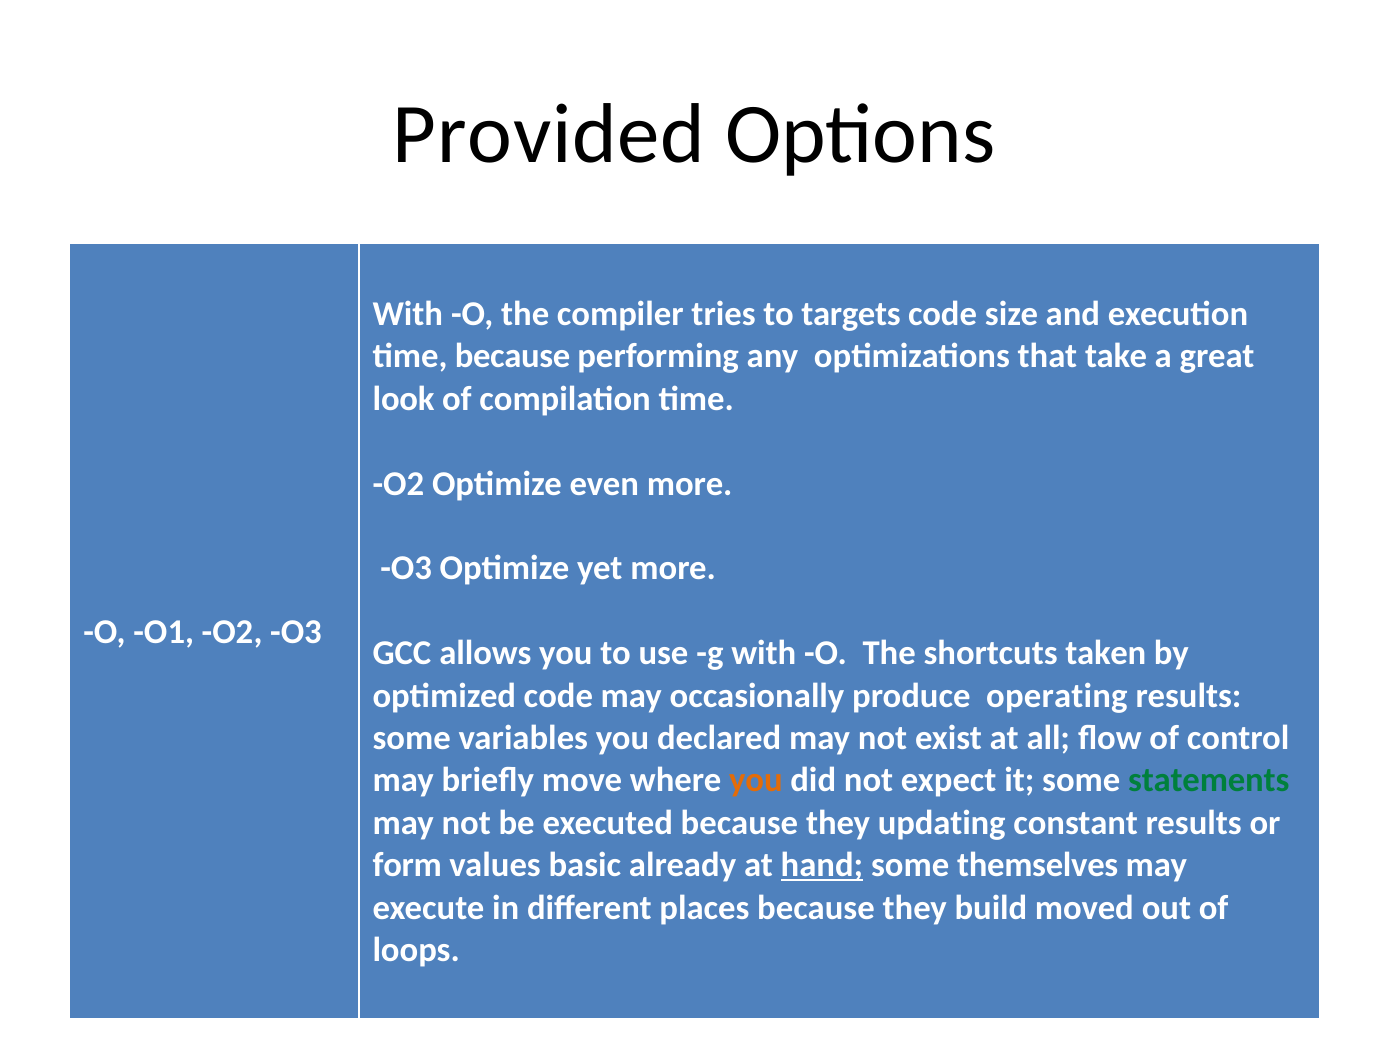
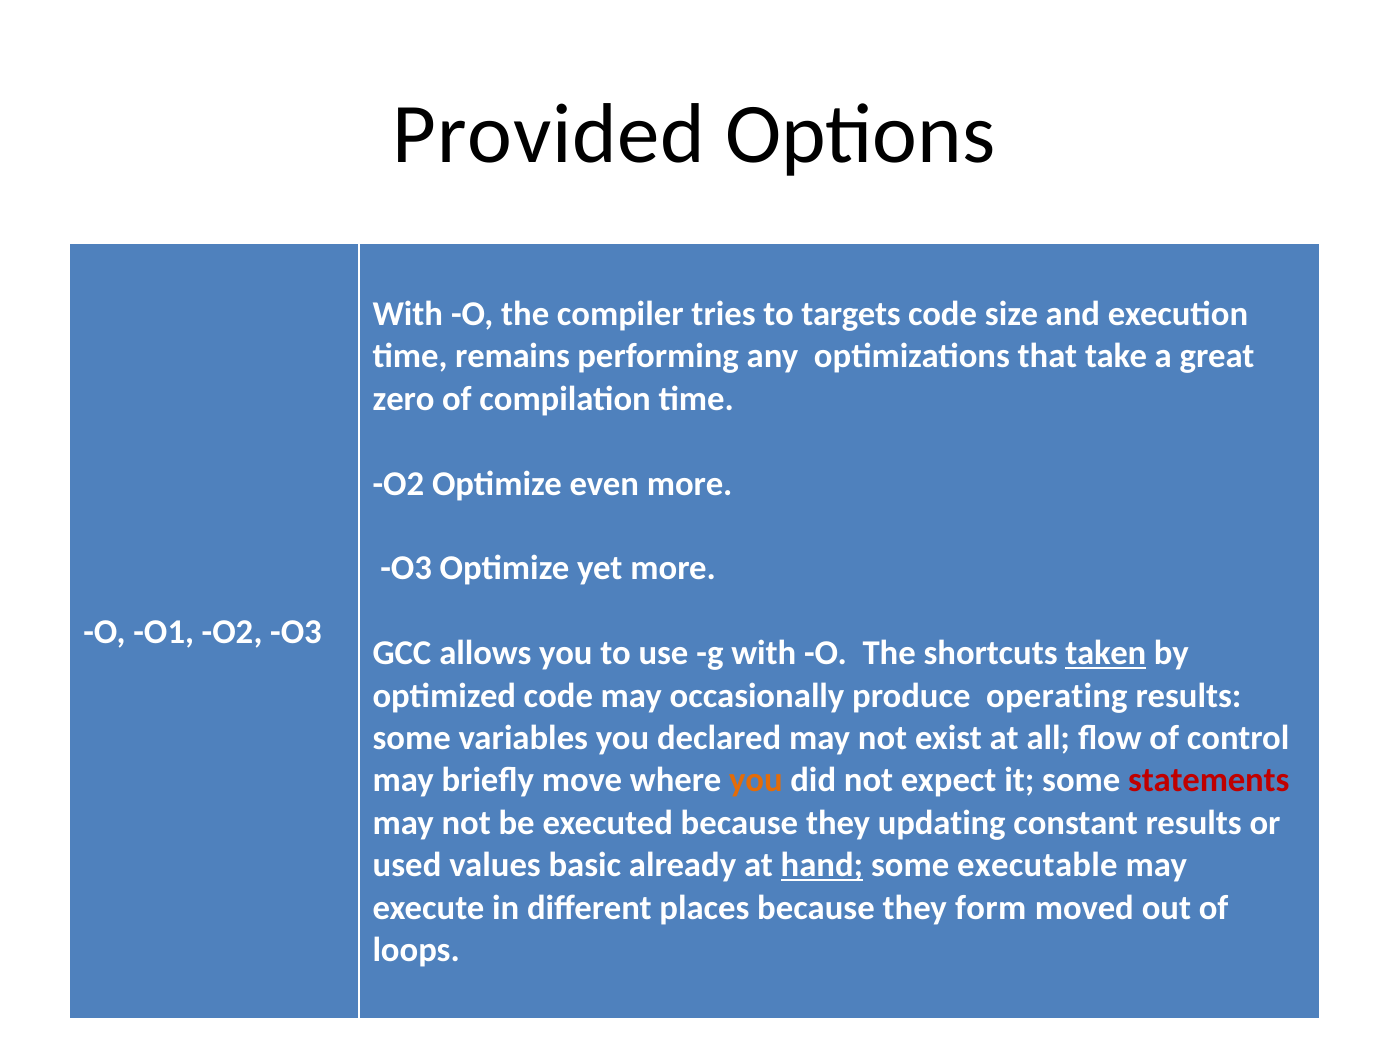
time because: because -> remains
look: look -> zero
taken underline: none -> present
statements colour: green -> red
form: form -> used
themselves: themselves -> executable
build: build -> form
